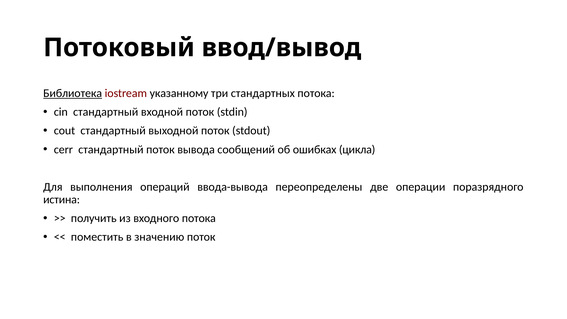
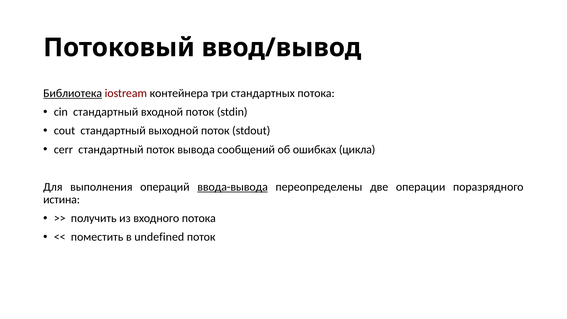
указанному: указанному -> контейнера
ввода-вывода underline: none -> present
значению: значению -> undefined
